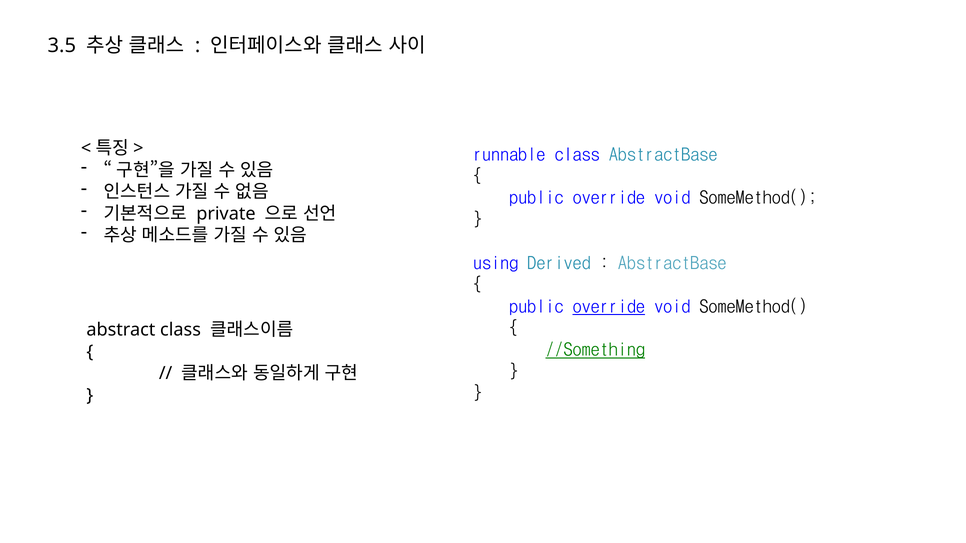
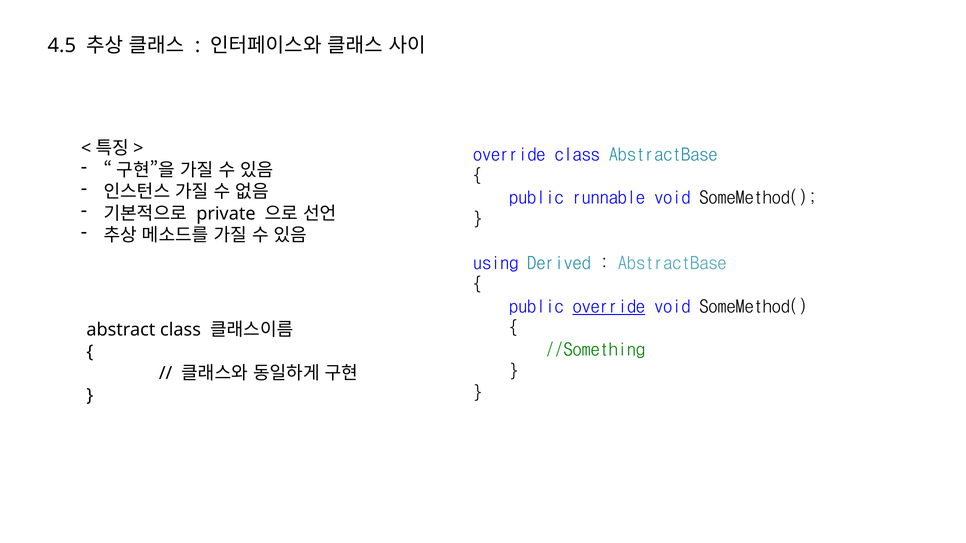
3.5: 3.5 -> 4.5
runnable at (509, 155): runnable -> override
override at (609, 198): override -> runnable
//Something underline: present -> none
